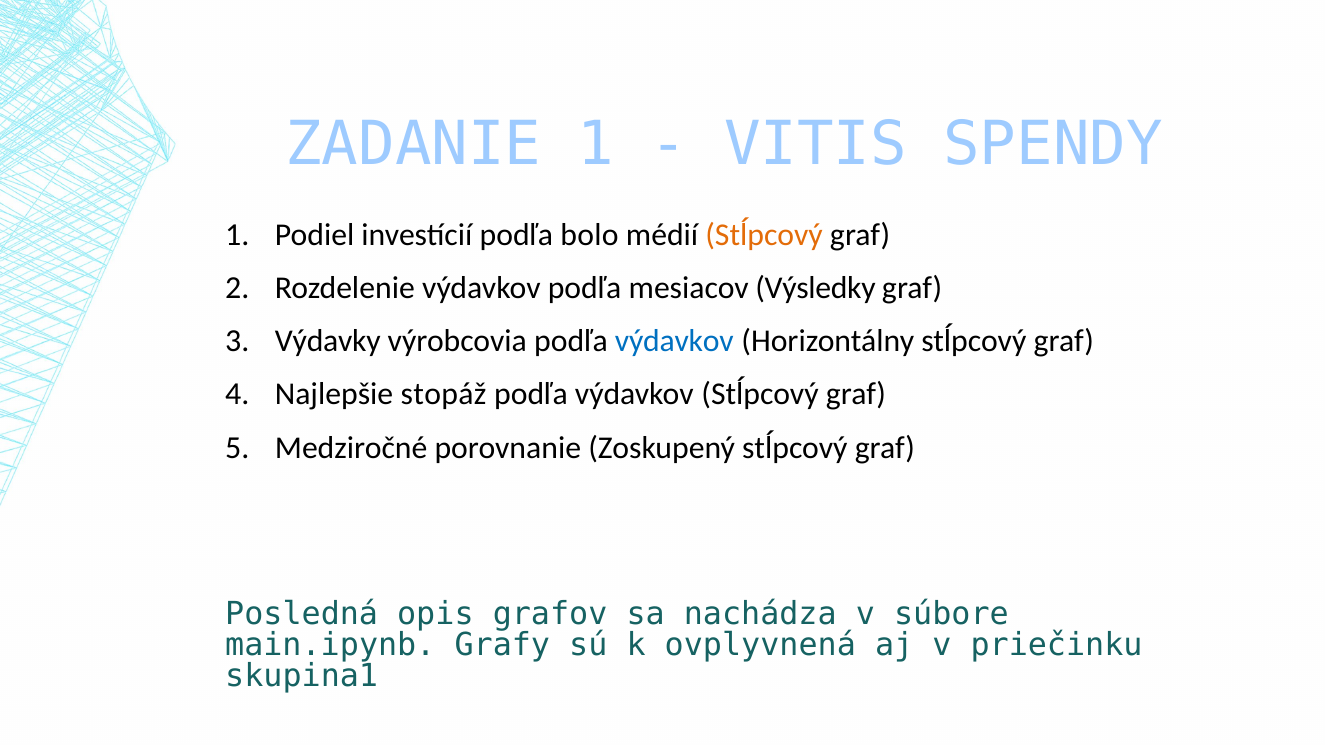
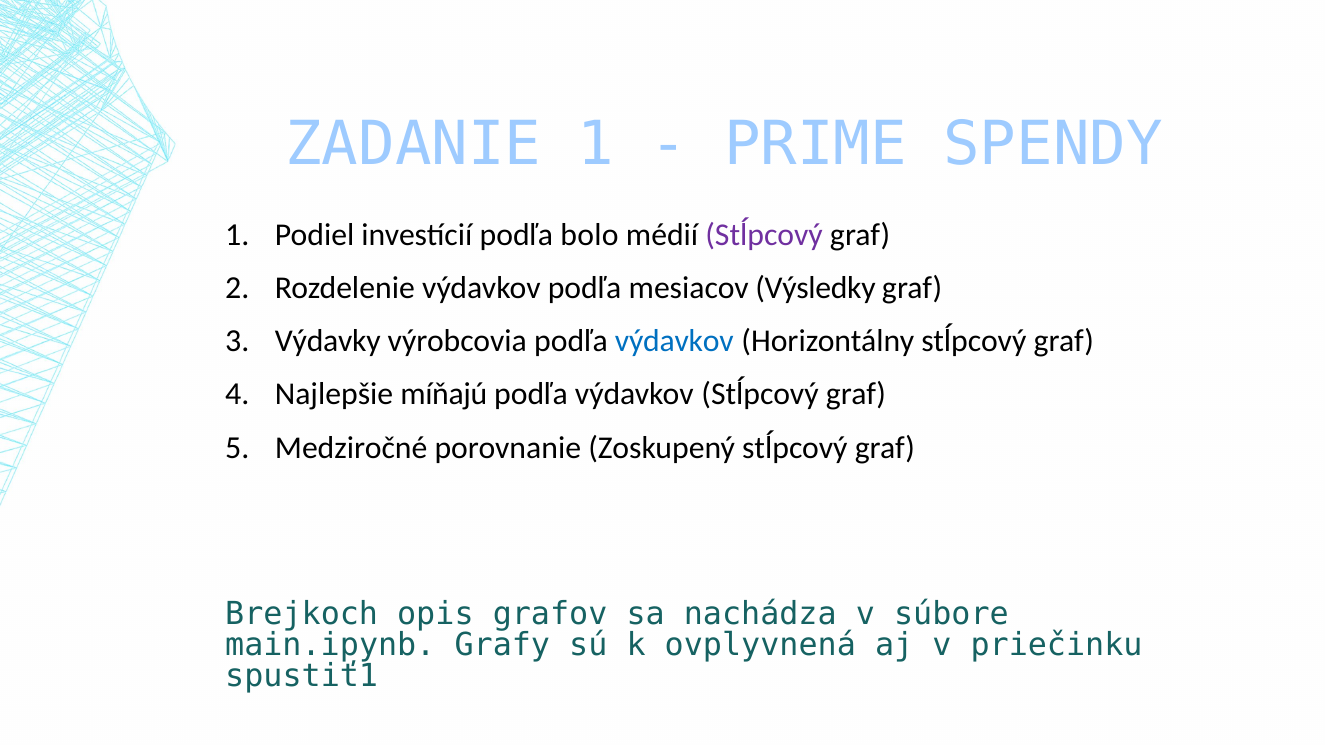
VITIS: VITIS -> PRIME
Stĺpcový at (764, 235) colour: orange -> purple
stopáž: stopáž -> míňajú
Posledná: Posledná -> Brejkoch
skupina1: skupina1 -> spustiť1
